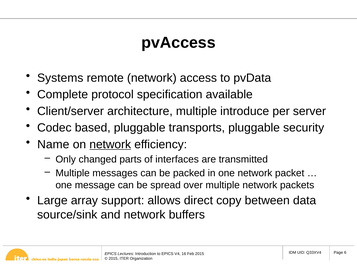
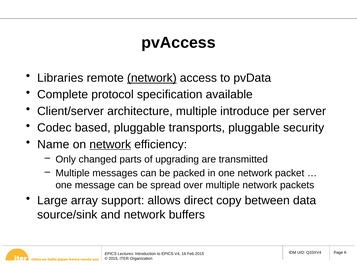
Systems: Systems -> Libraries
network at (152, 78) underline: none -> present
interfaces: interfaces -> upgrading
